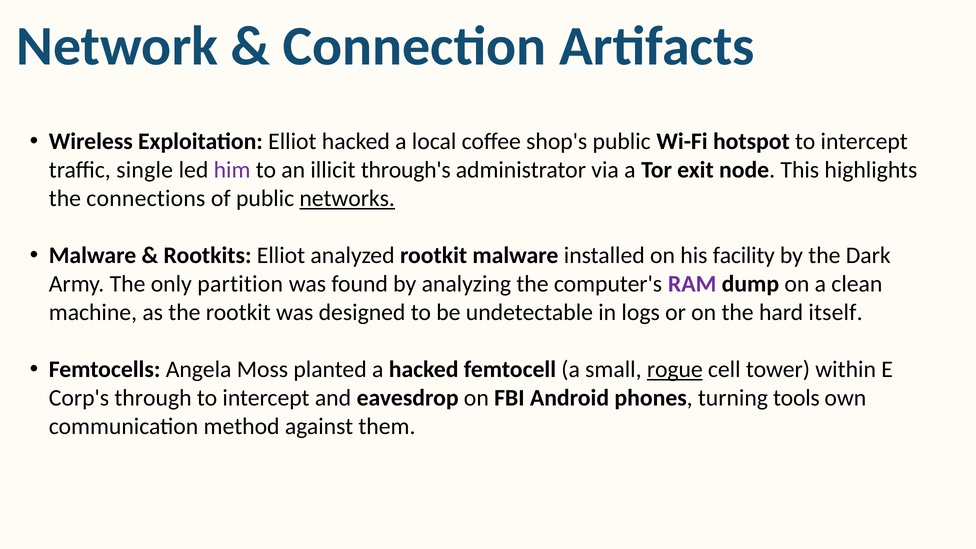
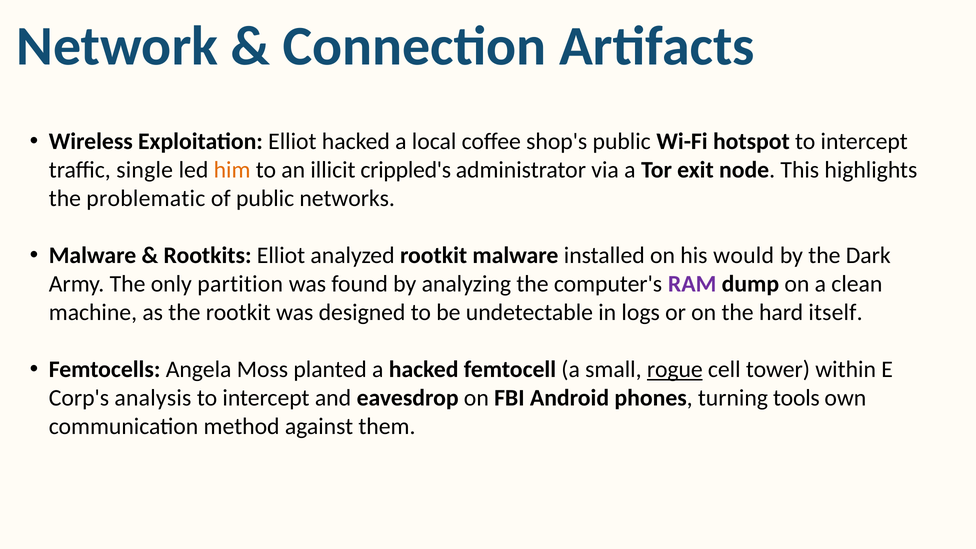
him colour: purple -> orange
through's: through's -> crippled's
connections: connections -> problematic
networks underline: present -> none
facility: facility -> would
through: through -> analysis
